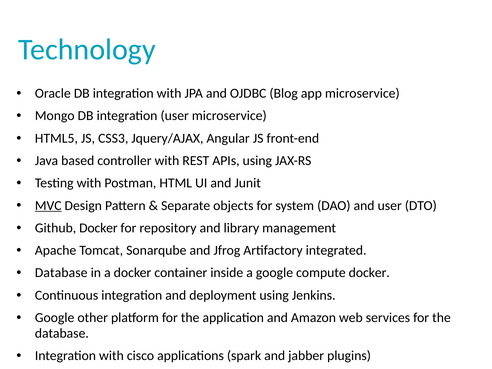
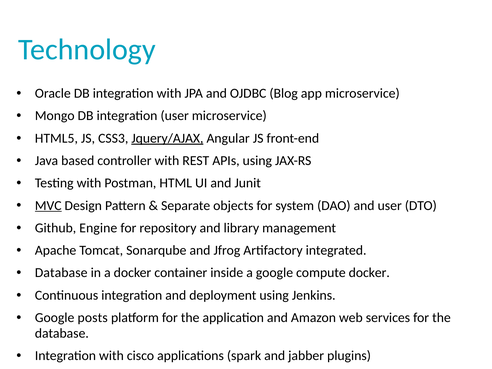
Jquery/AJAX underline: none -> present
Github Docker: Docker -> Engine
other: other -> posts
